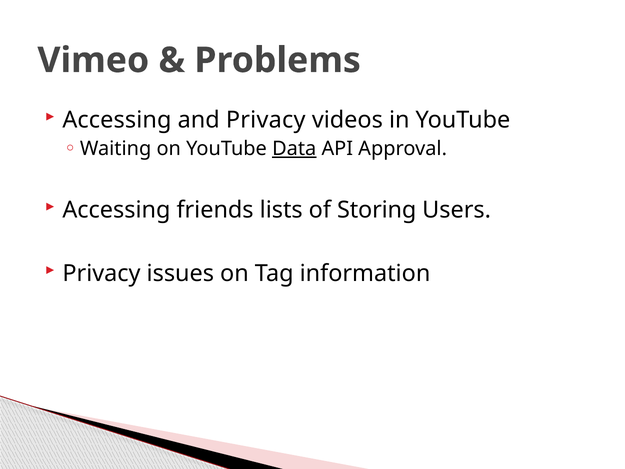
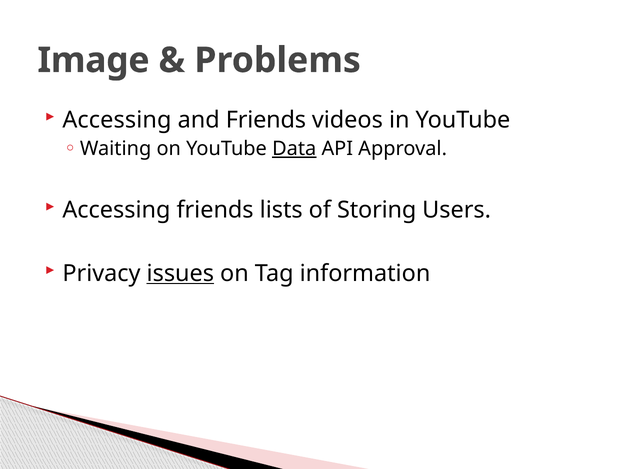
Vimeo: Vimeo -> Image
and Privacy: Privacy -> Friends
issues underline: none -> present
